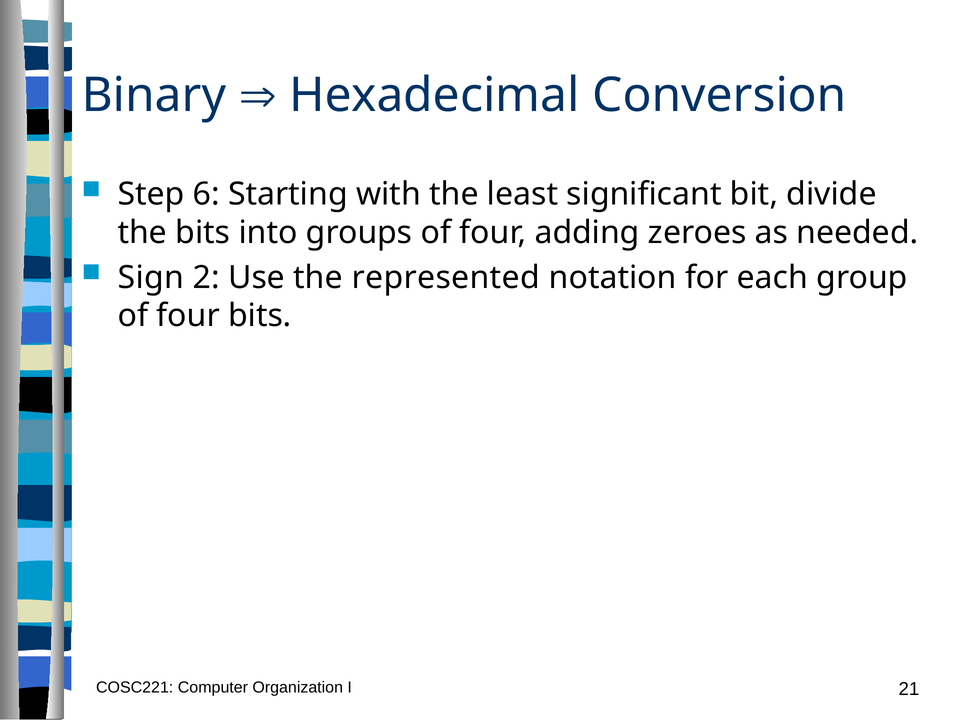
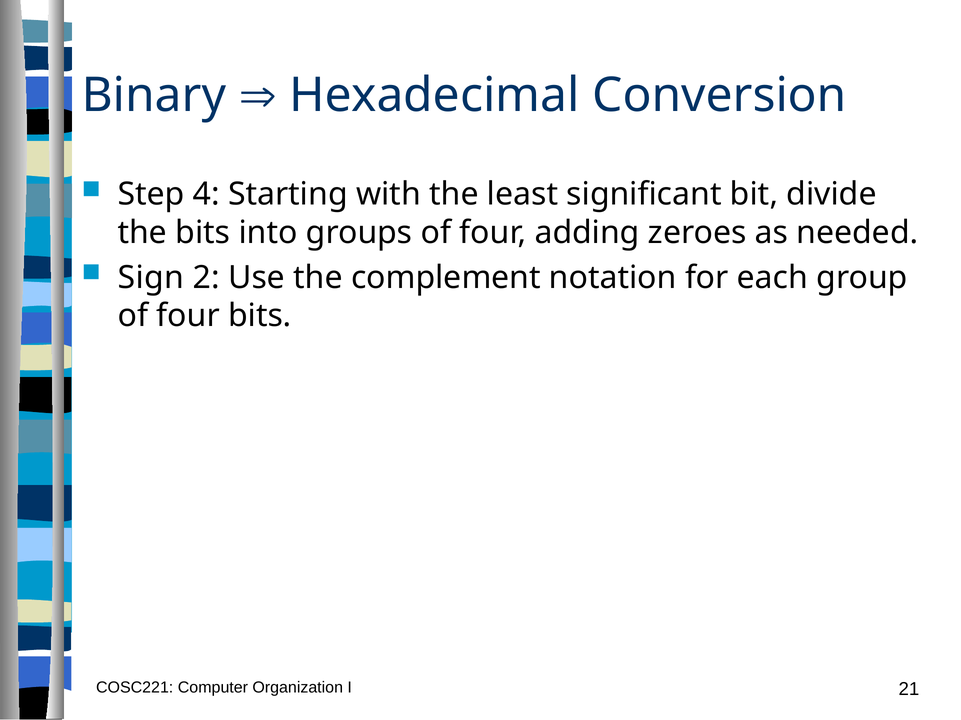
6: 6 -> 4
represented: represented -> complement
